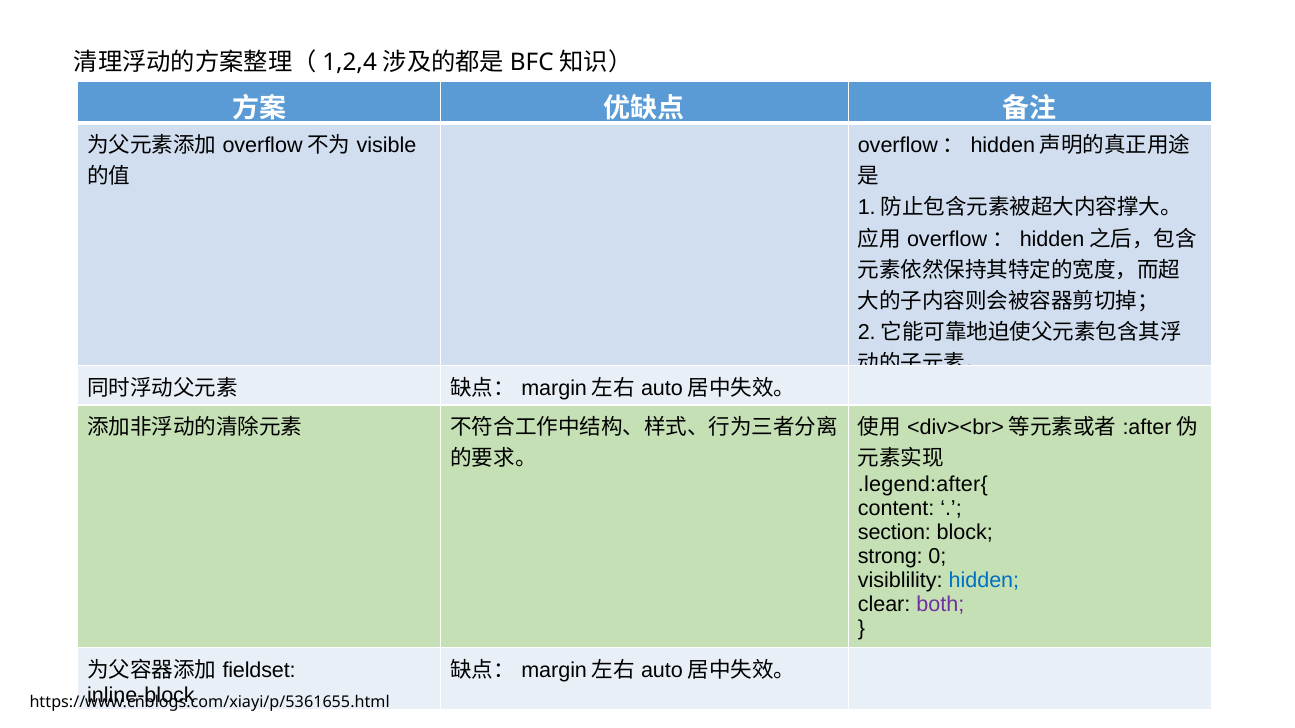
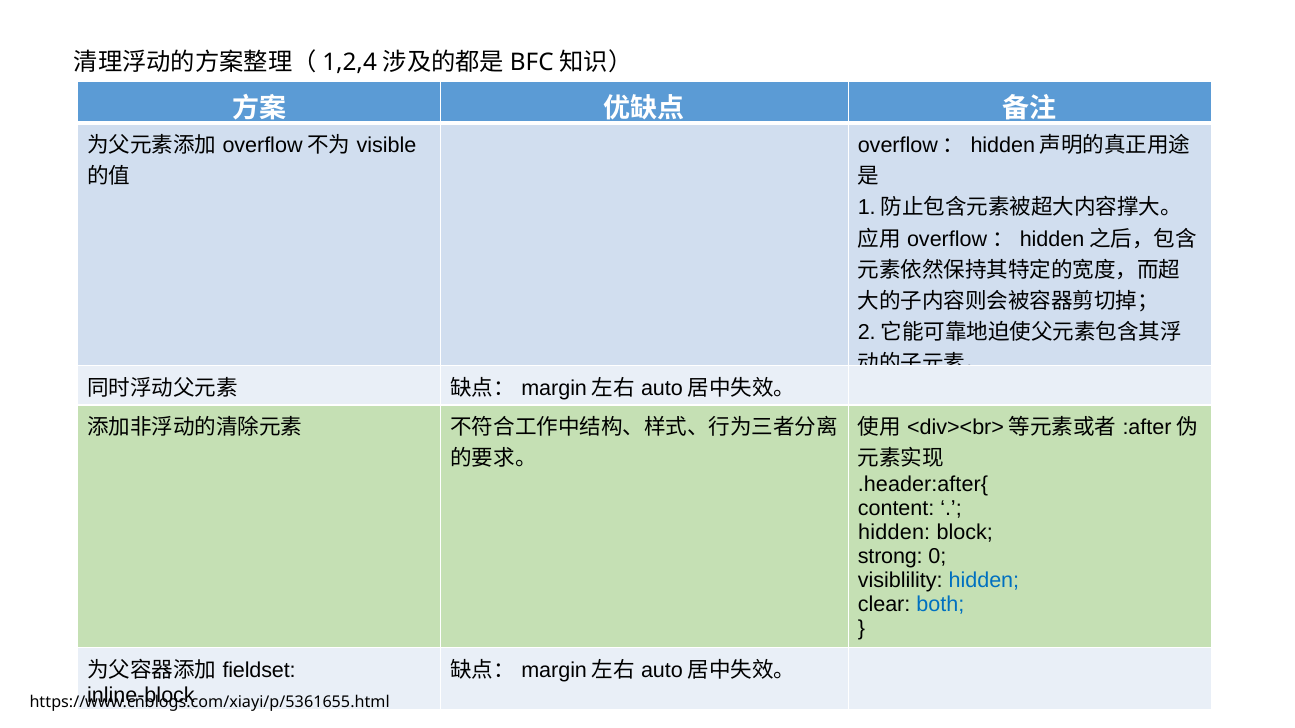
.legend:after{: .legend:after{ -> .header:after{
section at (894, 533): section -> hidden
both colour: purple -> blue
